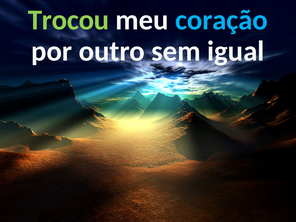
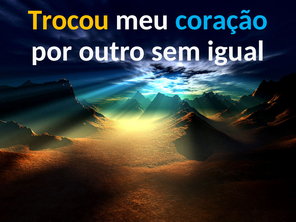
Trocou colour: light green -> yellow
